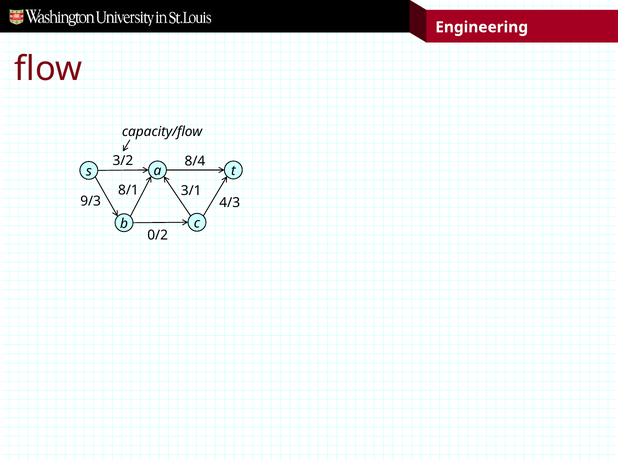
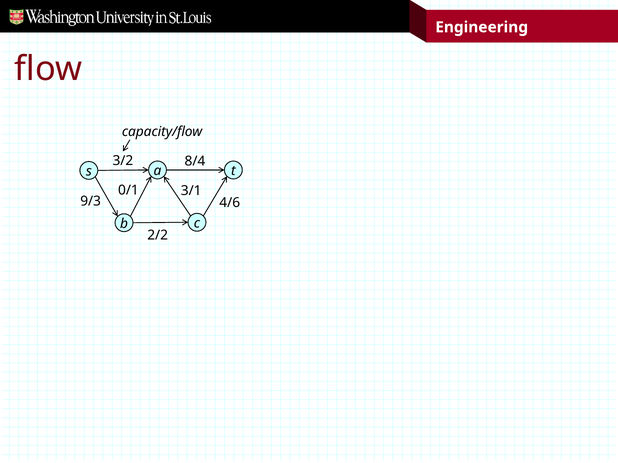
8/1: 8/1 -> 0/1
4/3: 4/3 -> 4/6
0/2: 0/2 -> 2/2
